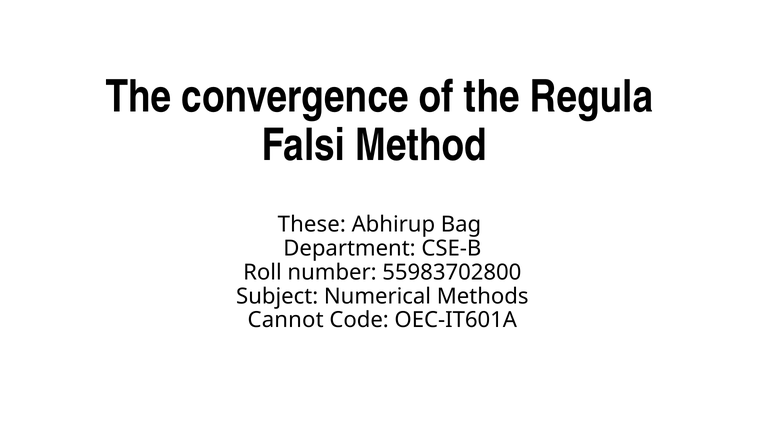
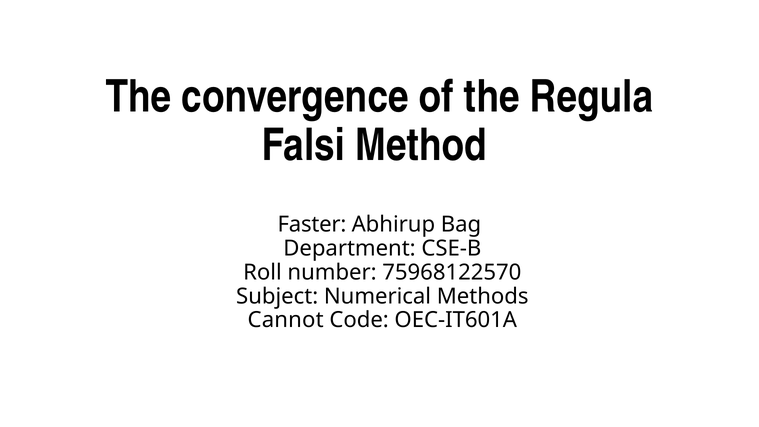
These: These -> Faster
55983702800: 55983702800 -> 75968122570
